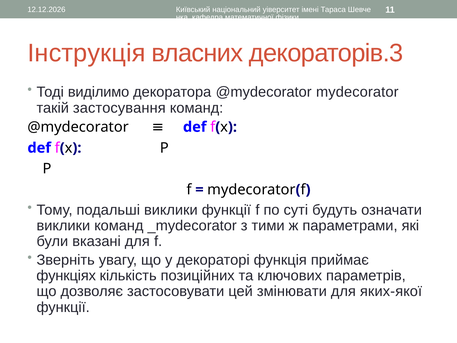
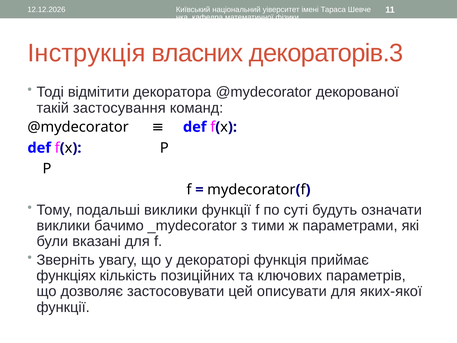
виділимо: виділимо -> відмітити
@mydecorator mydecorator: mydecorator -> декорованої
виклики команд: команд -> бачимо
змінювати: змінювати -> описувати
